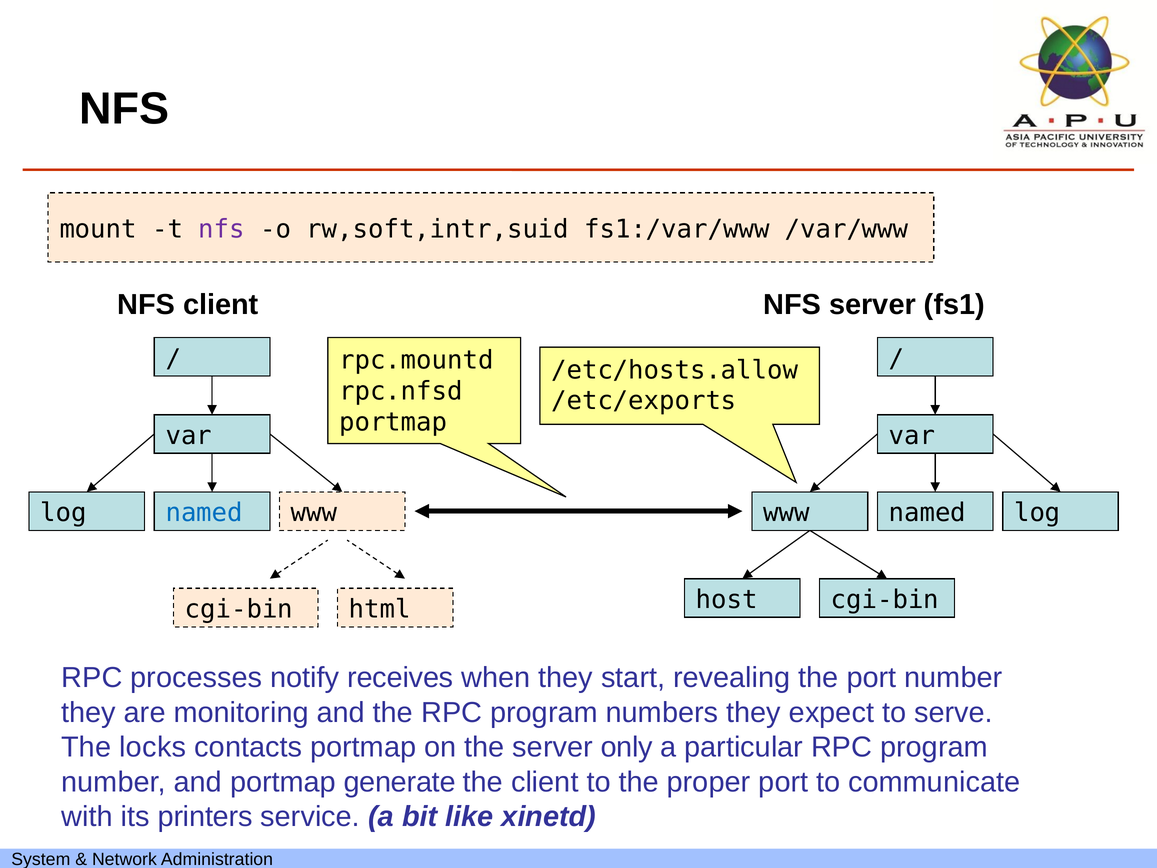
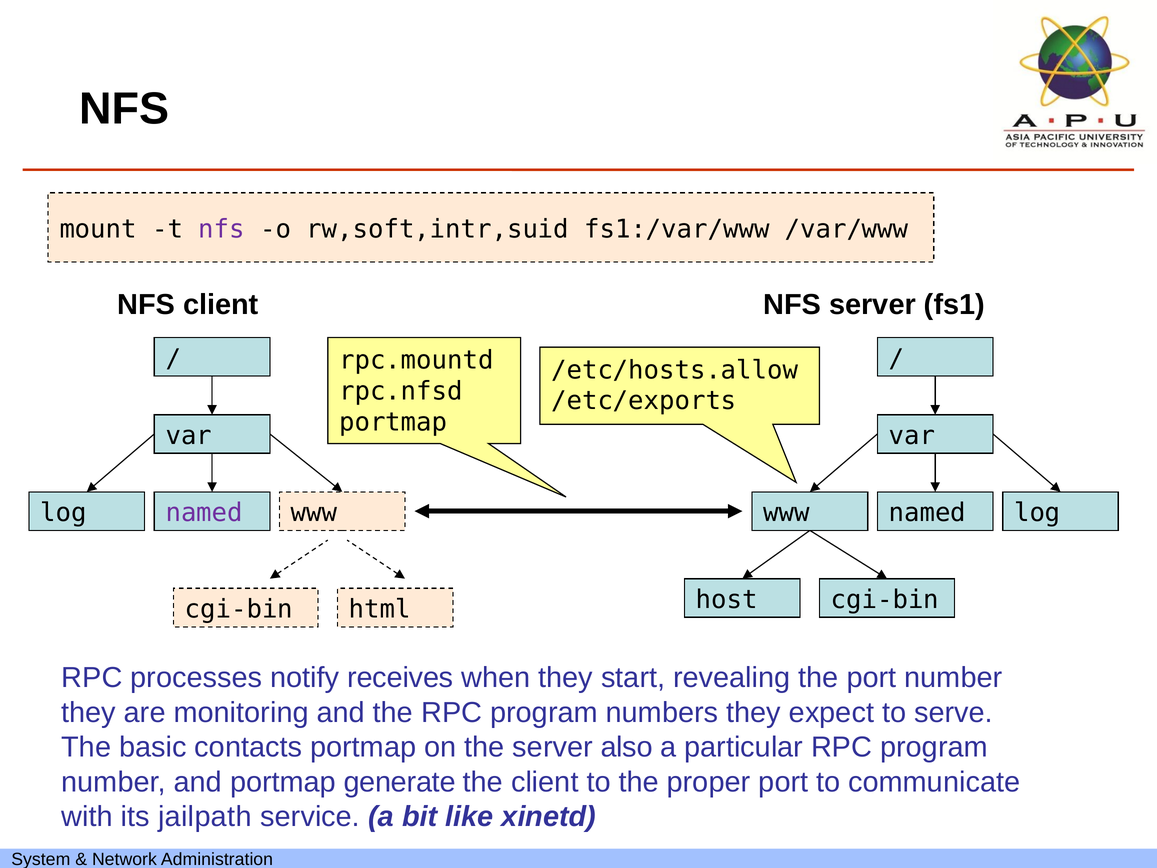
named at (204, 513) colour: blue -> purple
locks: locks -> basic
only: only -> also
printers: printers -> jailpath
